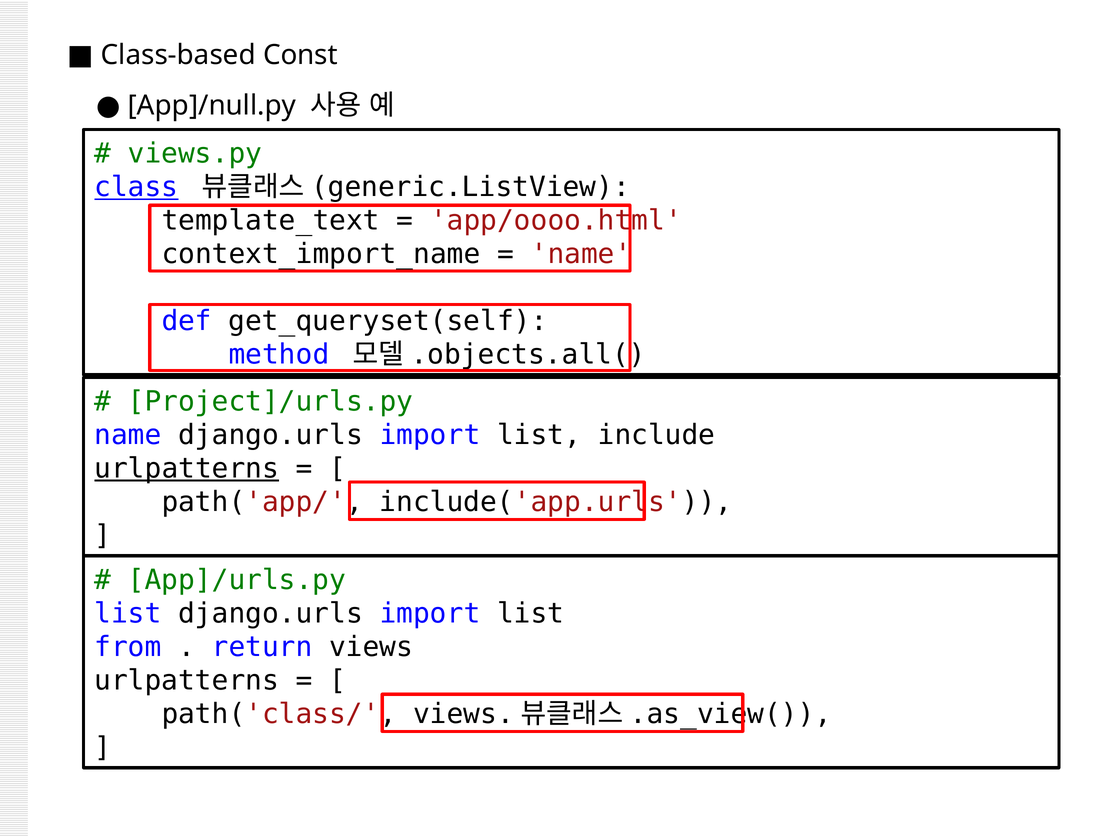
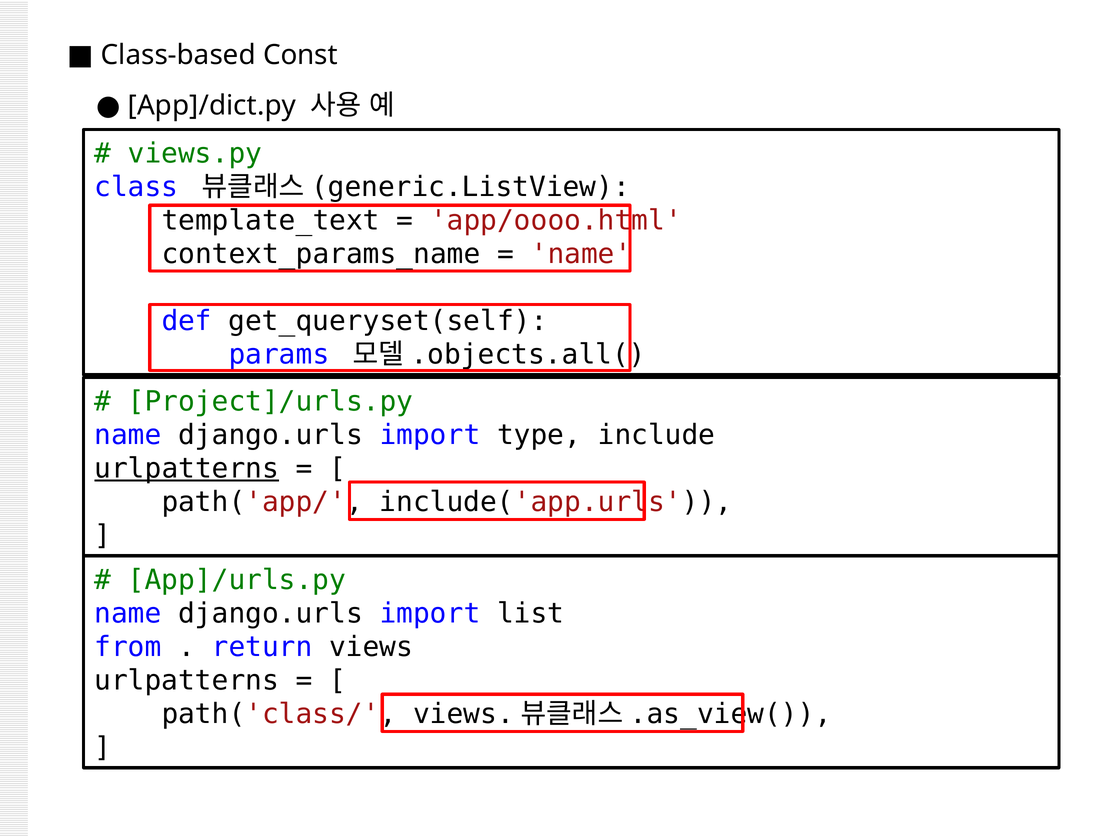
App]/null.py: App]/null.py -> App]/dict.py
class underline: present -> none
context_import_name: context_import_name -> context_params_name
method: method -> params
list at (539, 435): list -> type
list at (128, 614): list -> name
